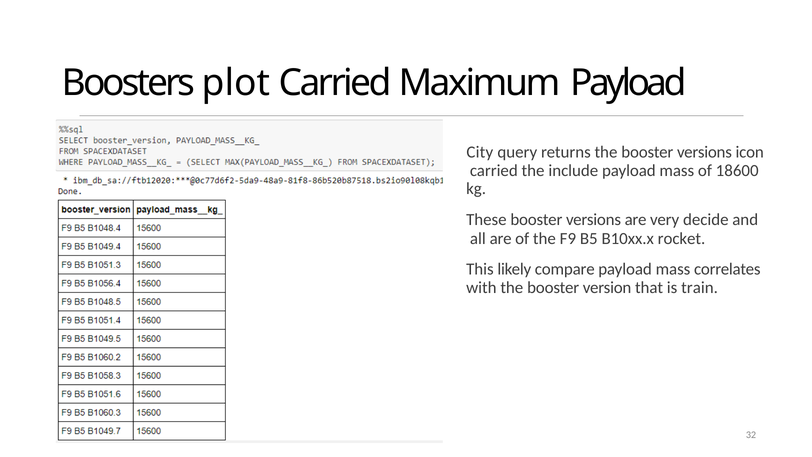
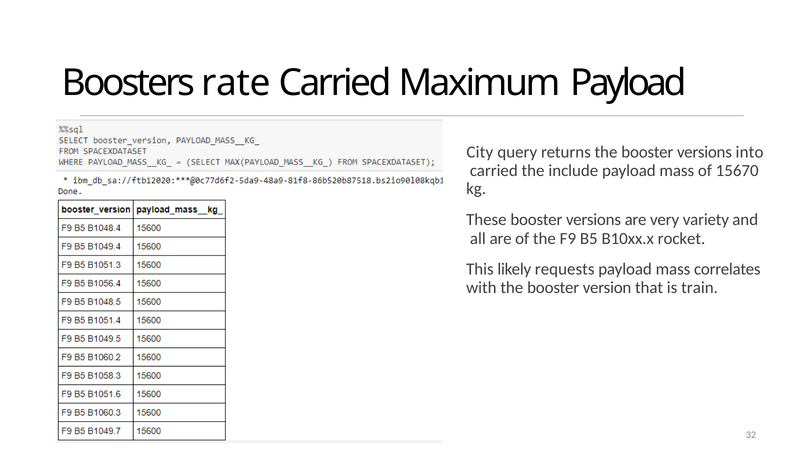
plot: plot -> rate
icon: icon -> into
18600: 18600 -> 15670
decide: decide -> variety
compare: compare -> requests
